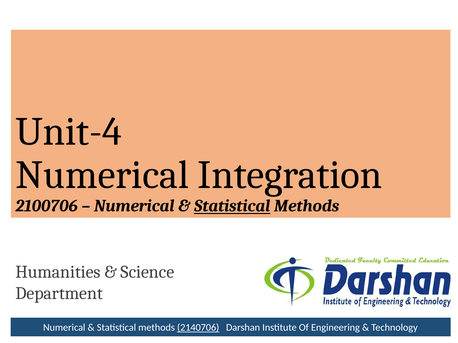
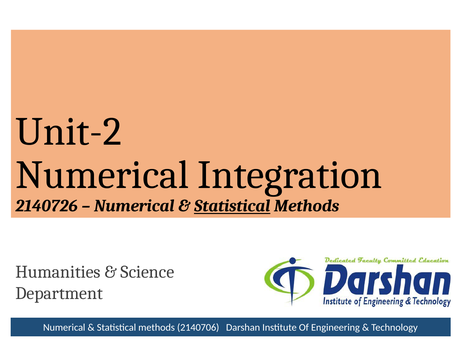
Unit-4: Unit-4 -> Unit-2
2100706: 2100706 -> 2140726
2140706 underline: present -> none
